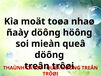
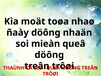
döông höông: höông -> nhaän
